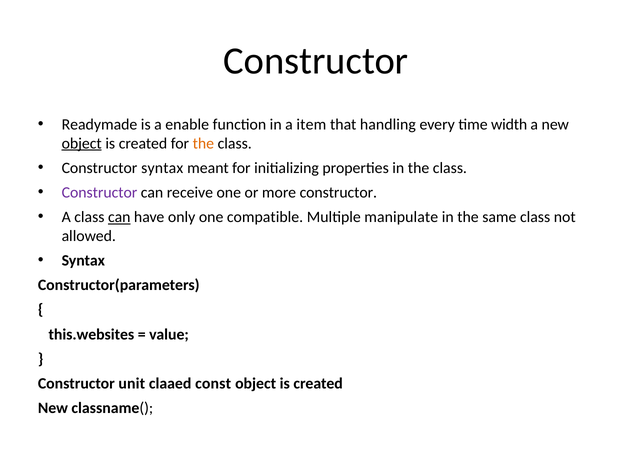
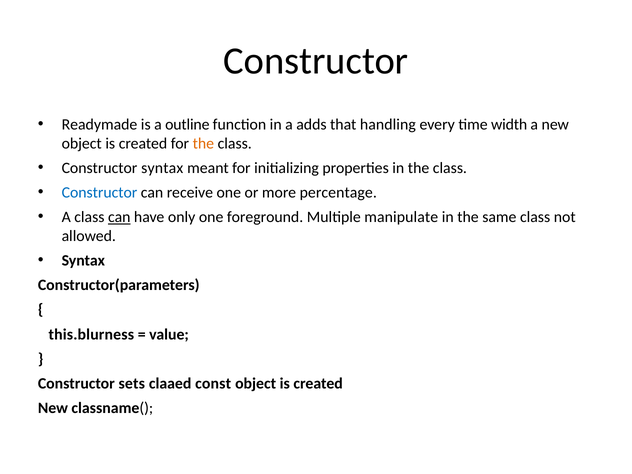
enable: enable -> outline
item: item -> adds
object at (82, 143) underline: present -> none
Constructor at (99, 192) colour: purple -> blue
more constructor: constructor -> percentage
compatible: compatible -> foreground
this.websites: this.websites -> this.blurness
unit: unit -> sets
